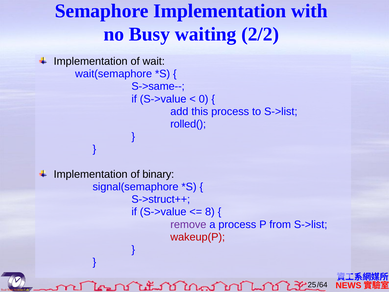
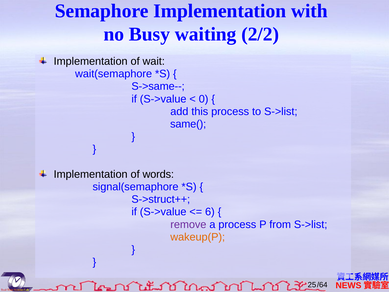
rolled(: rolled( -> same(
binary: binary -> words
8: 8 -> 6
wakeup(P colour: red -> orange
